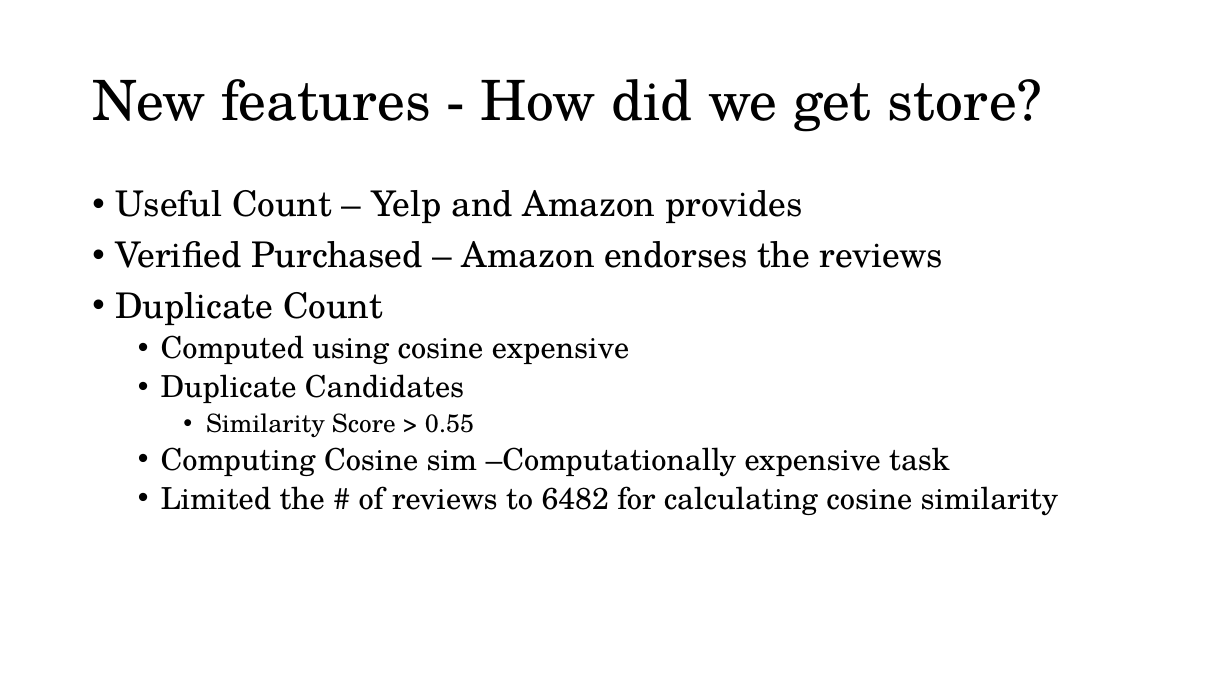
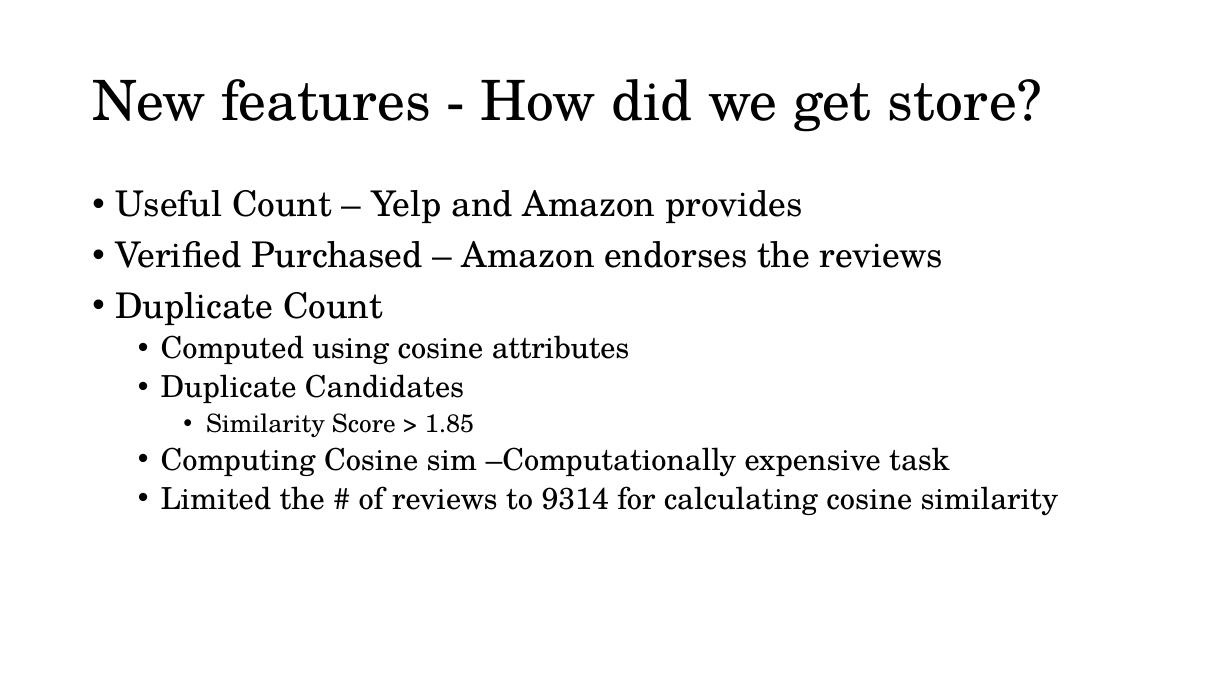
cosine expensive: expensive -> attributes
0.55: 0.55 -> 1.85
6482: 6482 -> 9314
